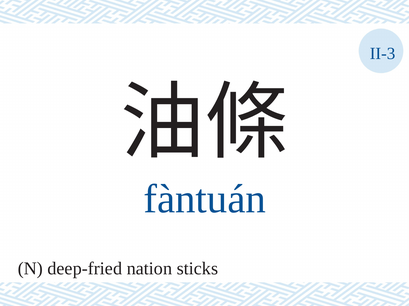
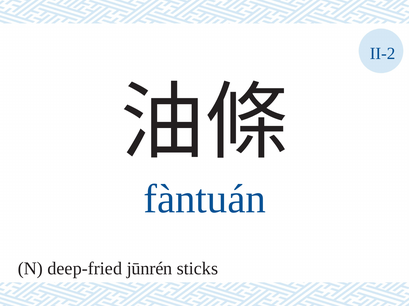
II-3: II-3 -> II-2
nation: nation -> jūnrén
